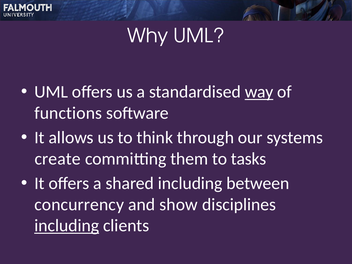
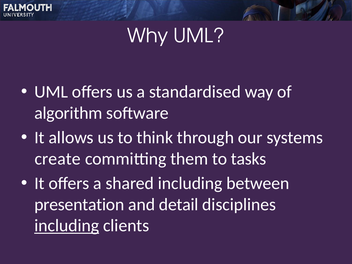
way underline: present -> none
functions: functions -> algorithm
concurrency: concurrency -> presentation
show: show -> detail
